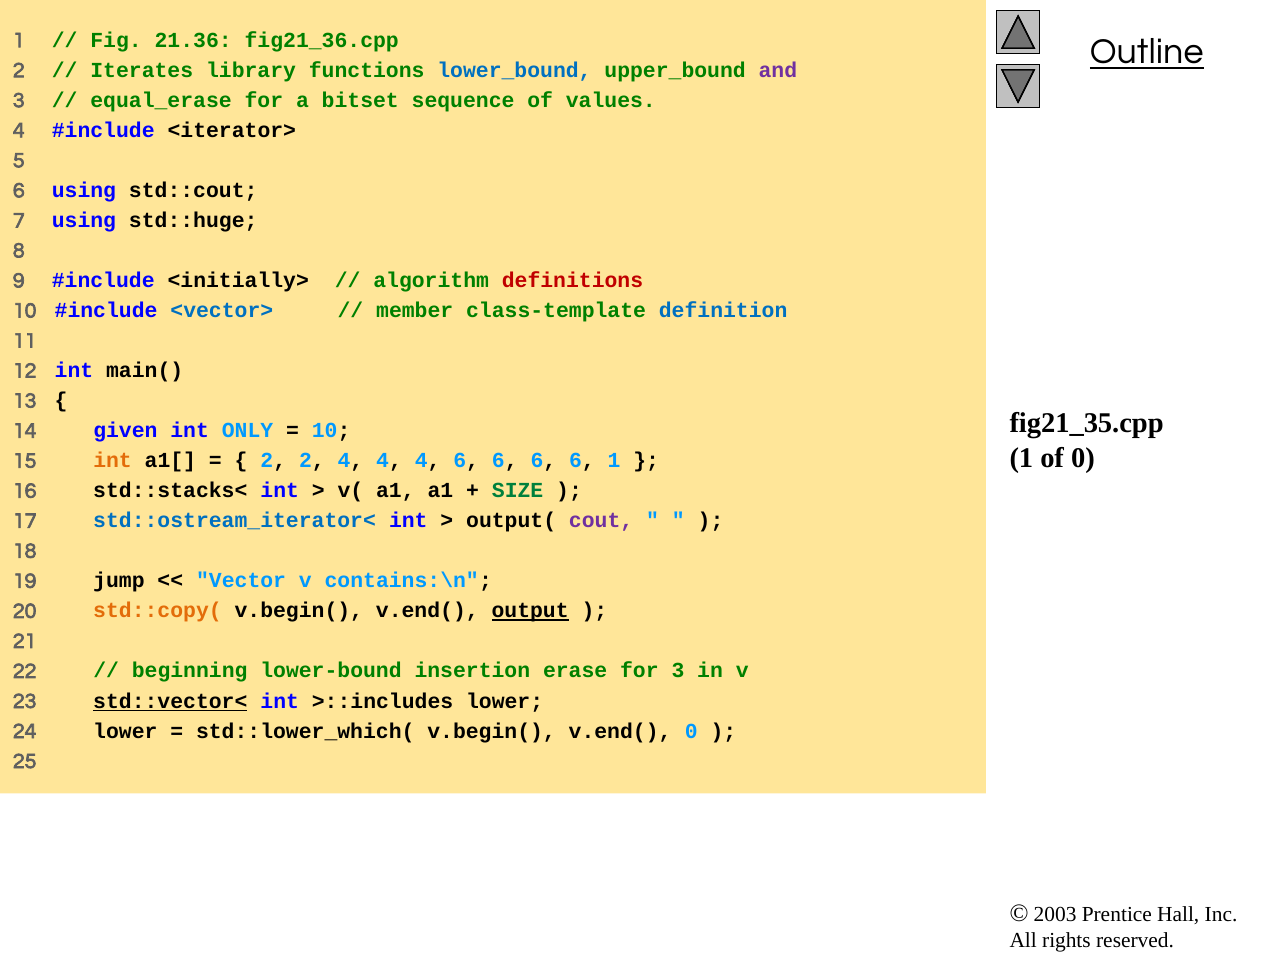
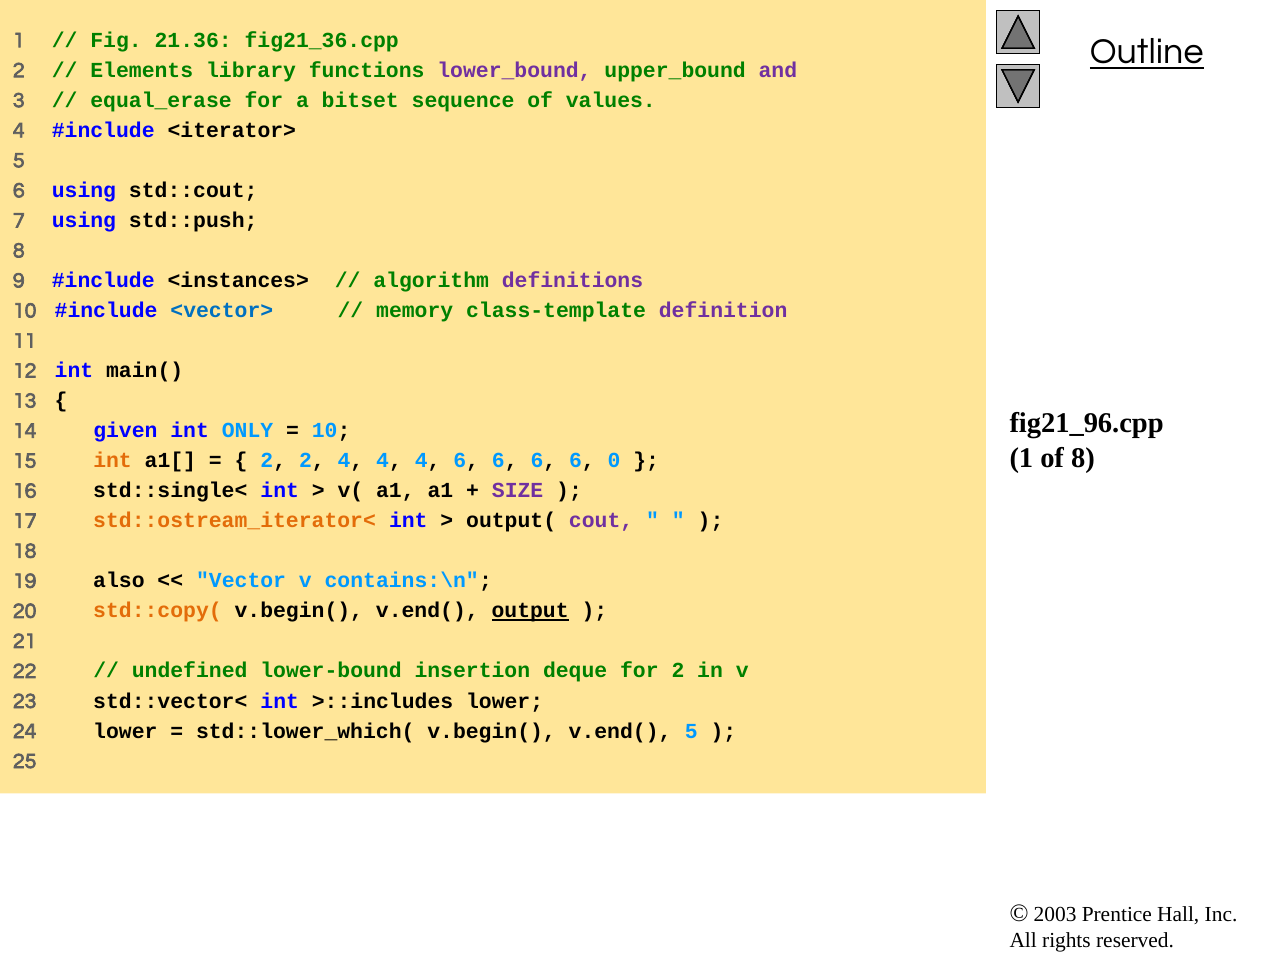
Iterates: Iterates -> Elements
lower_bound colour: blue -> purple
std::huge: std::huge -> std::push
<initially>: <initially> -> <instances>
definitions colour: red -> purple
member: member -> memory
definition colour: blue -> purple
fig21_35.cpp: fig21_35.cpp -> fig21_96.cpp
of 0: 0 -> 8
6 1: 1 -> 0
std::stacks<: std::stacks< -> std::single<
SIZE colour: green -> purple
std::ostream_iterator< colour: blue -> orange
jump: jump -> also
beginning: beginning -> undefined
erase: erase -> deque
for 3: 3 -> 2
std::vector< underline: present -> none
v.end( 0: 0 -> 5
